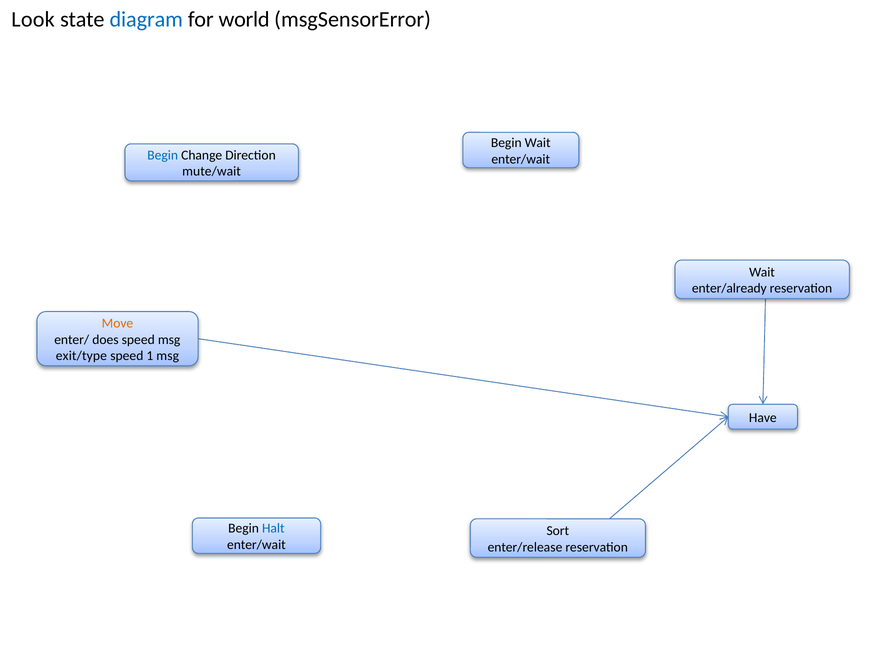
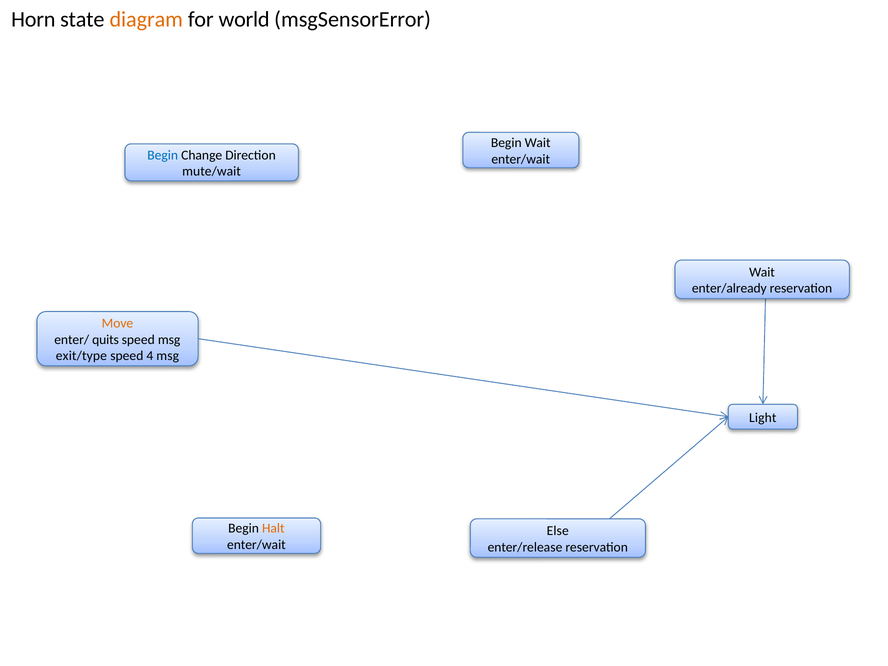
Look: Look -> Horn
diagram colour: blue -> orange
does: does -> quits
1: 1 -> 4
Have: Have -> Light
Halt colour: blue -> orange
Sort: Sort -> Else
